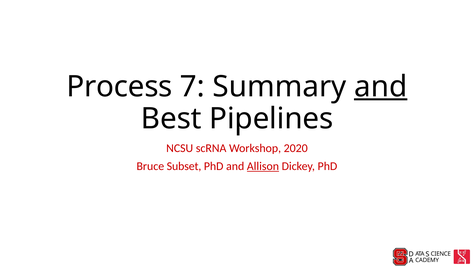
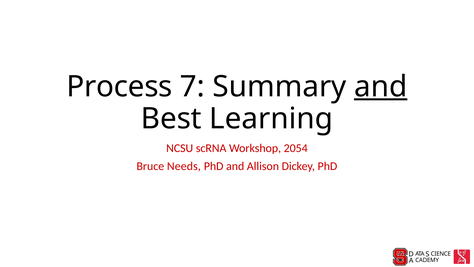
Pipelines: Pipelines -> Learning
2020: 2020 -> 2054
Subset: Subset -> Needs
Allison underline: present -> none
